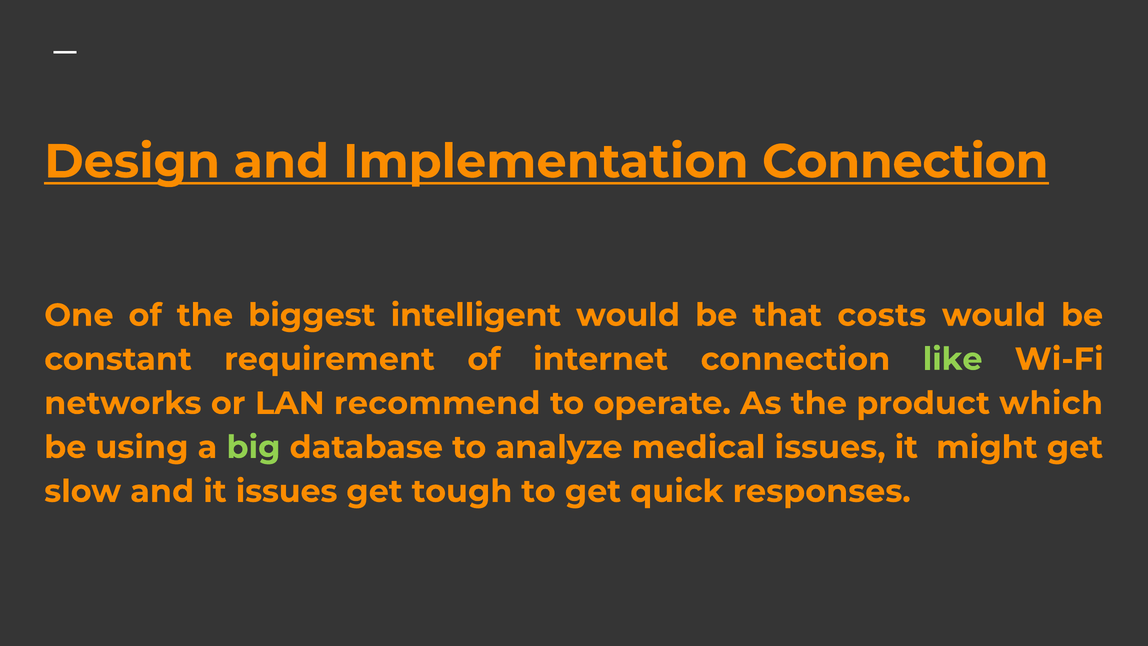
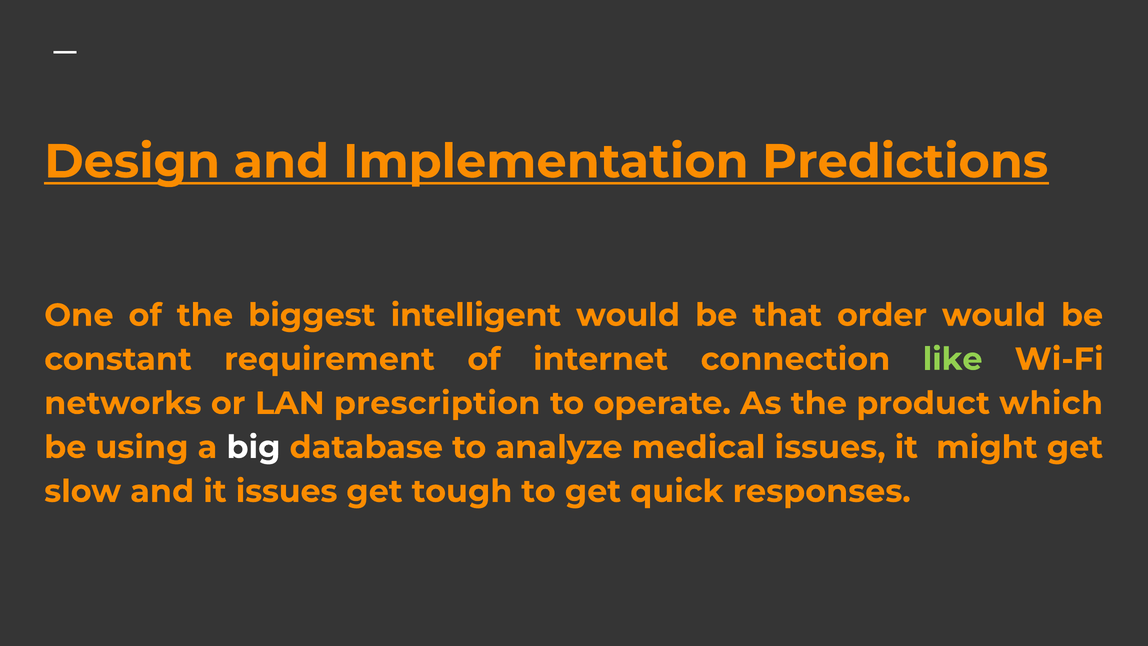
Implementation Connection: Connection -> Predictions
costs: costs -> order
recommend: recommend -> prescription
big colour: light green -> white
